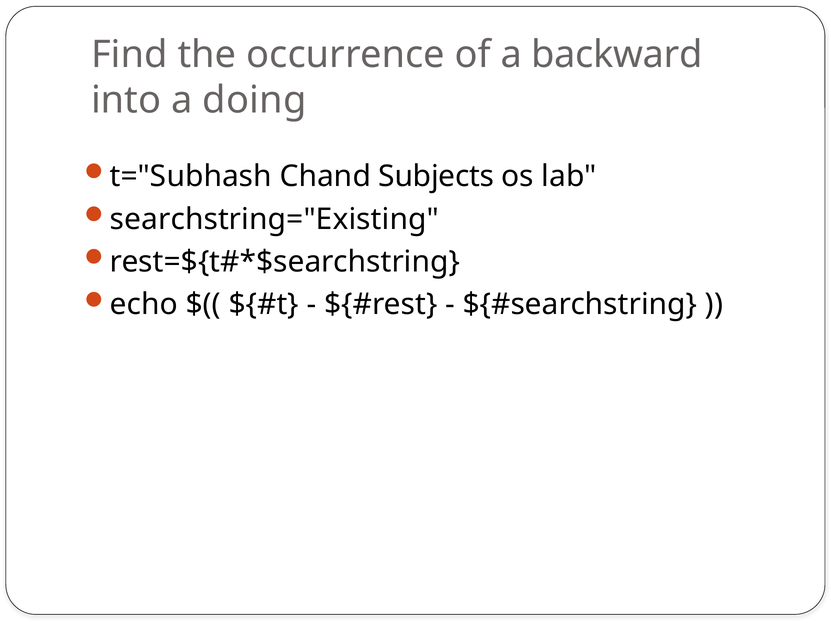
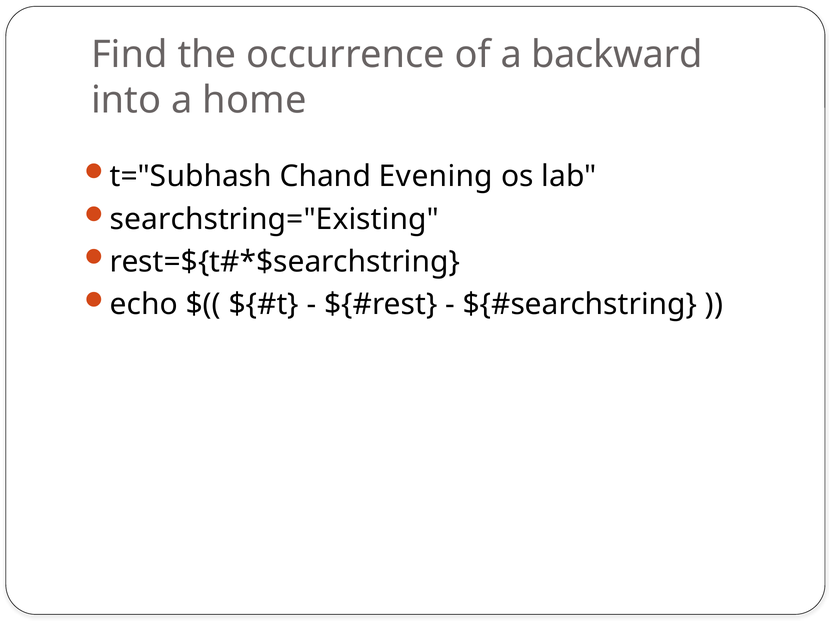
doing: doing -> home
Subjects: Subjects -> Evening
